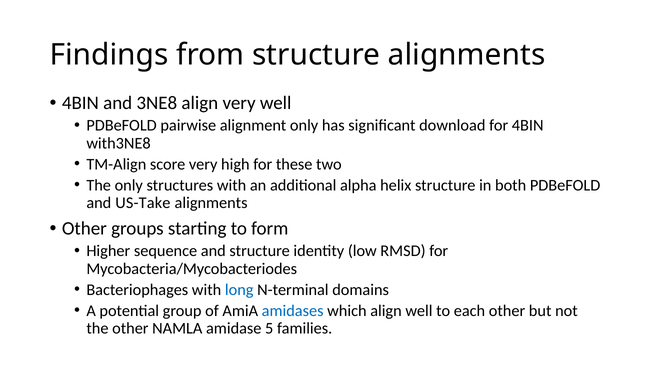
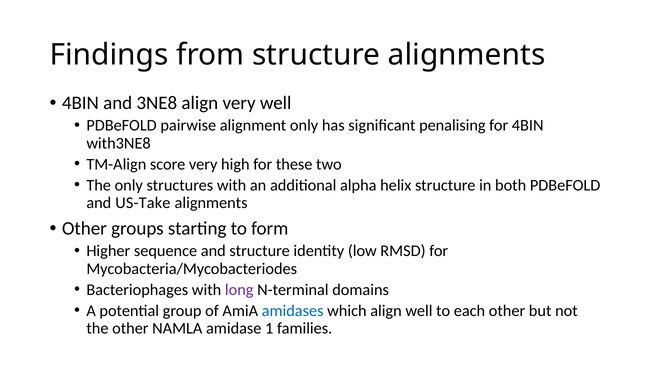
download: download -> penalising
long colour: blue -> purple
5: 5 -> 1
